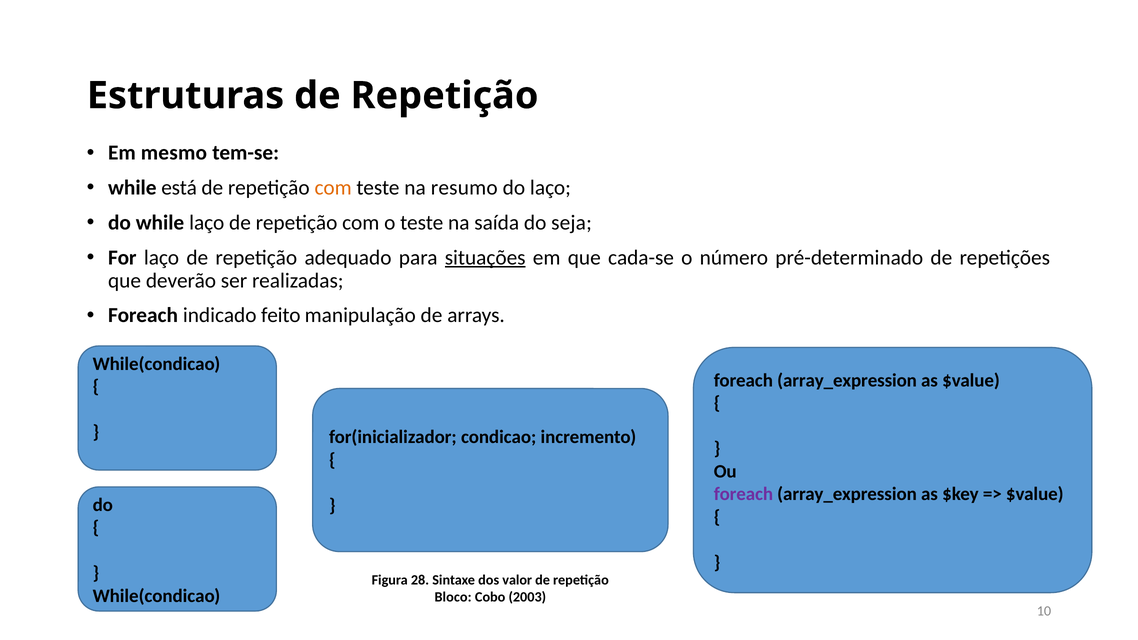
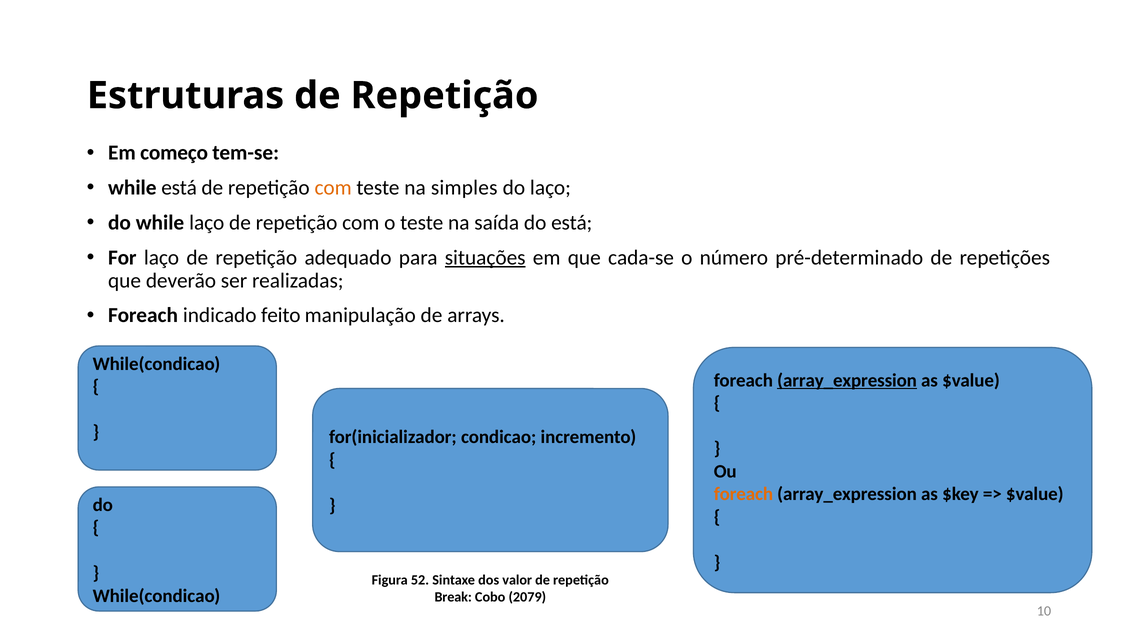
mesmo: mesmo -> começo
resumo: resumo -> simples
do seja: seja -> está
array_expression at (847, 380) underline: none -> present
foreach at (743, 494) colour: purple -> orange
28: 28 -> 52
Bloco: Bloco -> Break
2003: 2003 -> 2079
